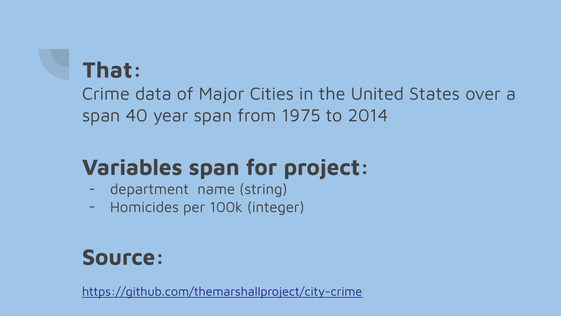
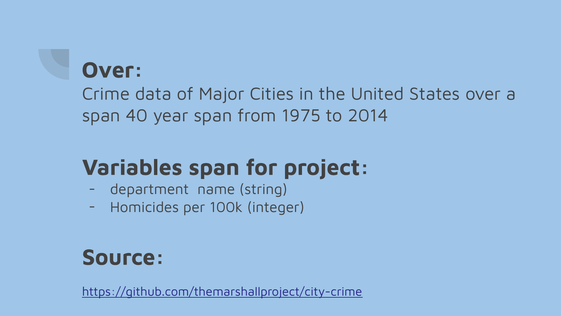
That at (112, 70): That -> Over
